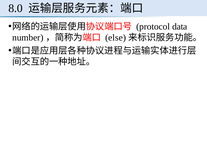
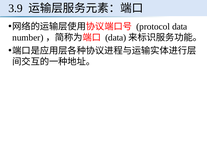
8.0: 8.0 -> 3.9
else at (116, 38): else -> data
